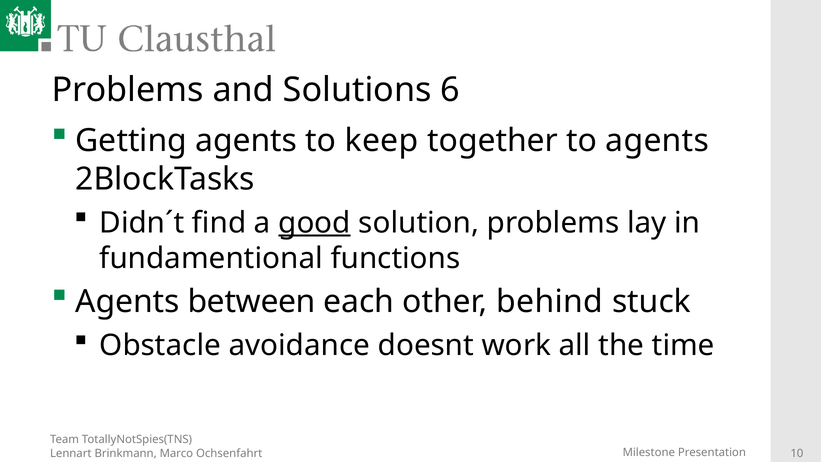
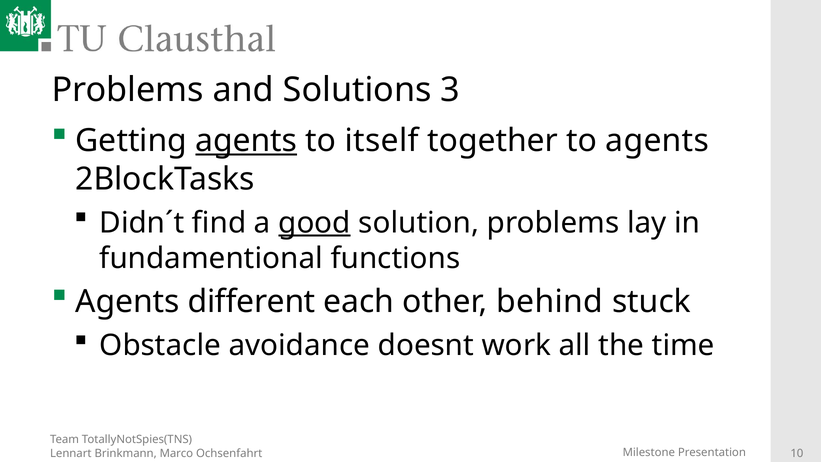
6: 6 -> 3
agents at (246, 141) underline: none -> present
keep: keep -> itself
between: between -> different
